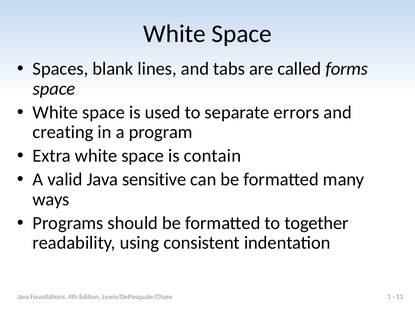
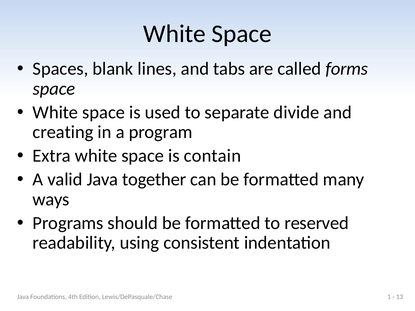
errors: errors -> divide
sensitive: sensitive -> together
together: together -> reserved
